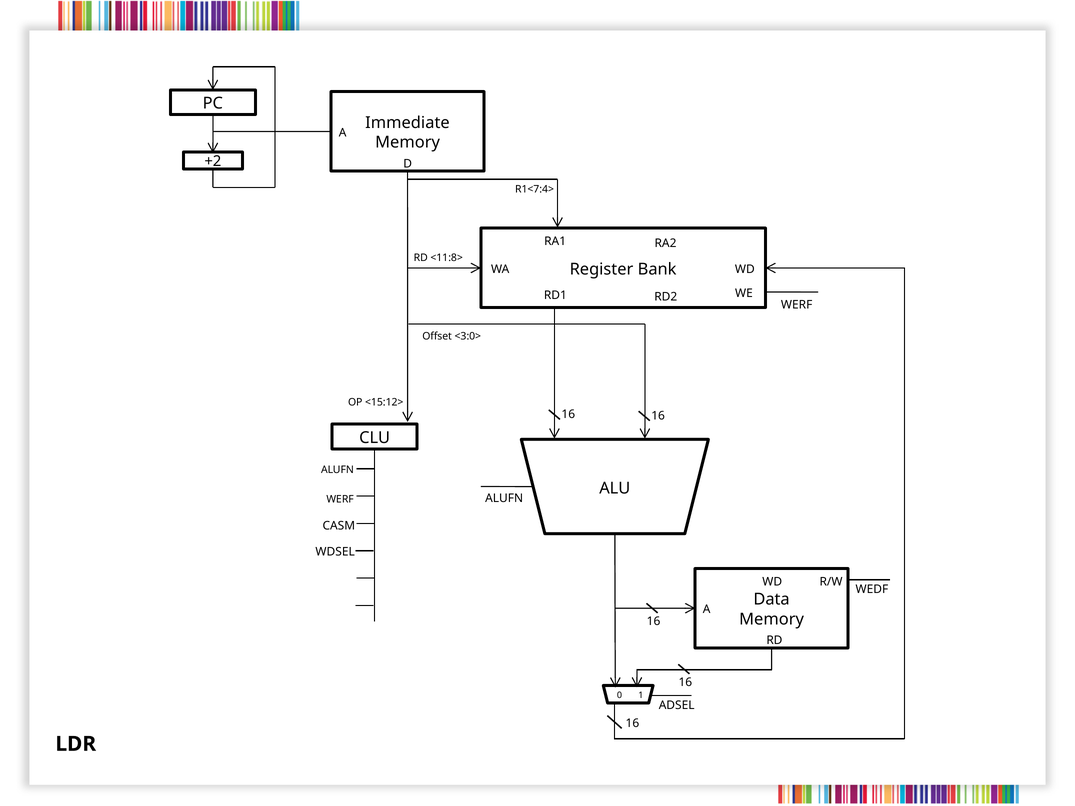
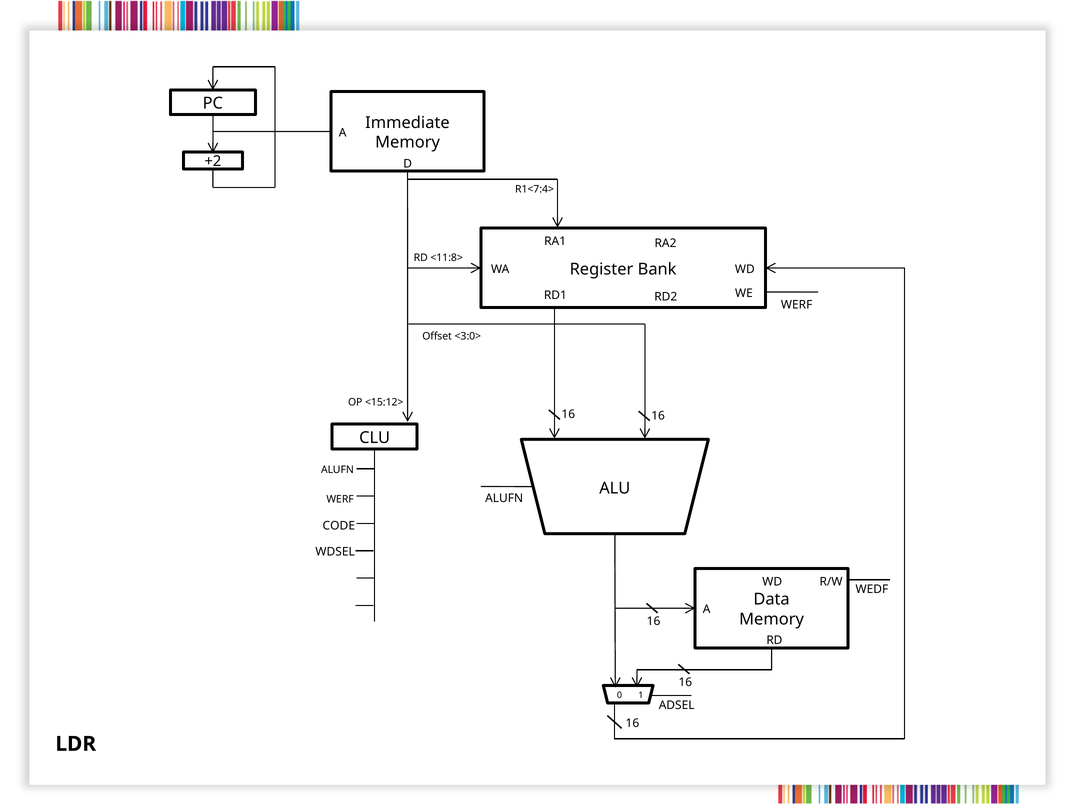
CASM: CASM -> CODE
